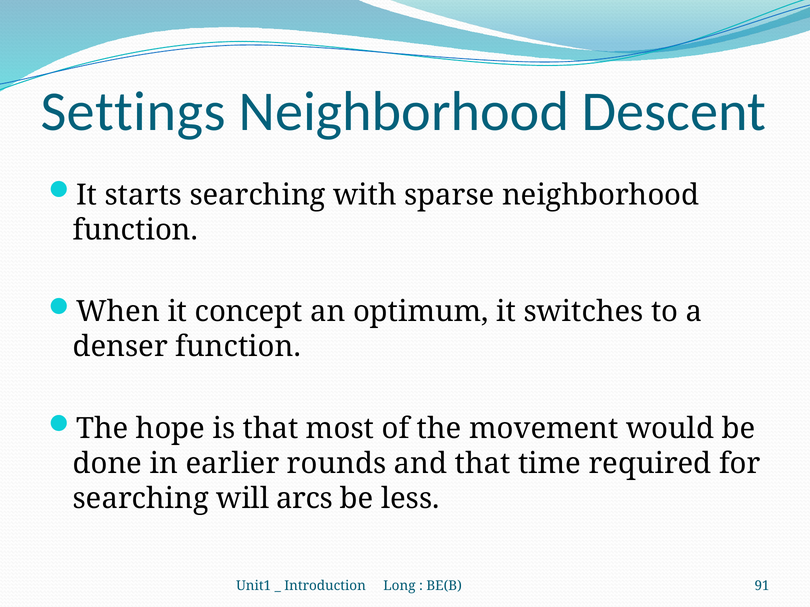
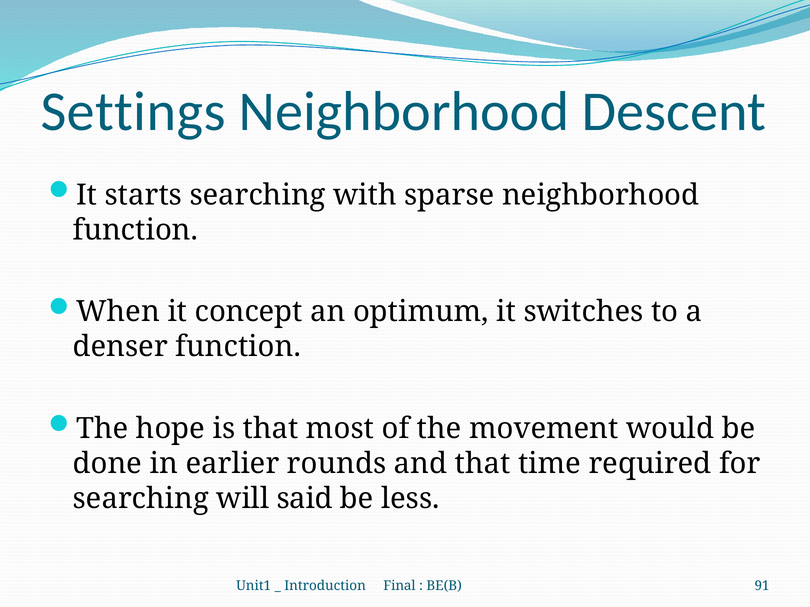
arcs: arcs -> said
Long: Long -> Final
